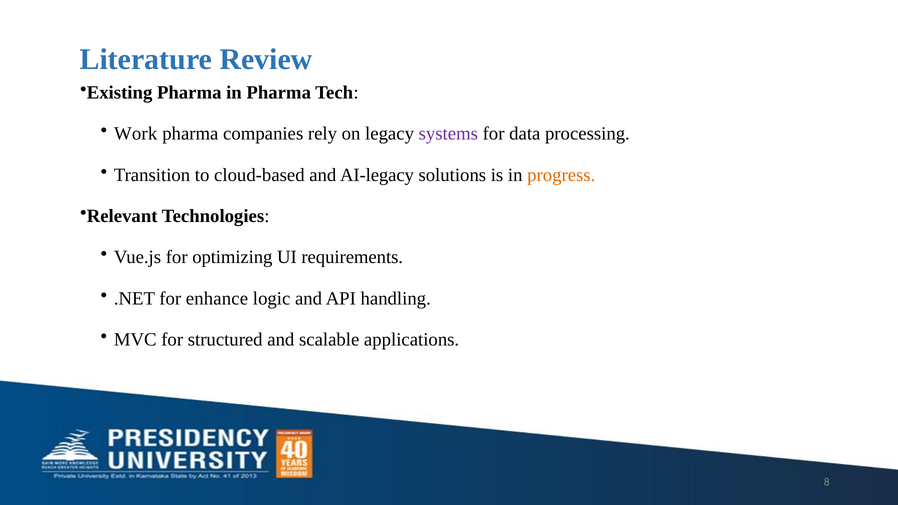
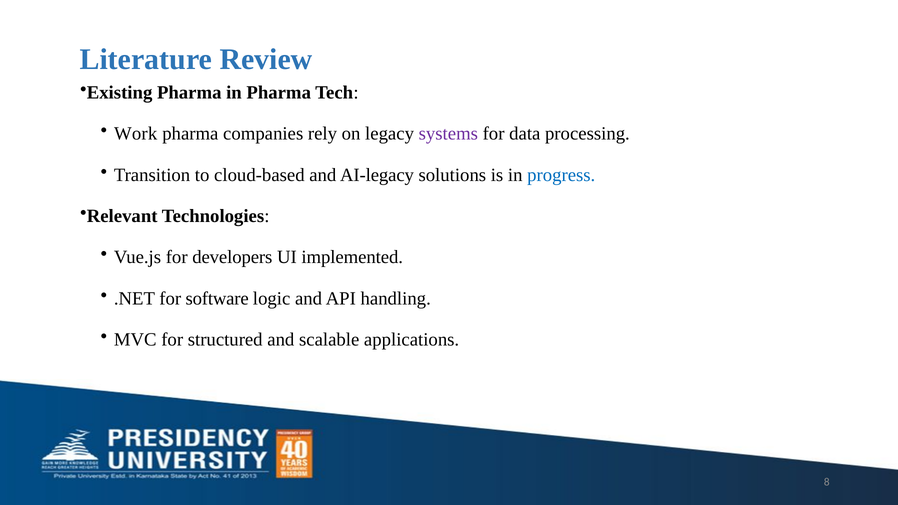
progress colour: orange -> blue
optimizing: optimizing -> developers
requirements: requirements -> implemented
enhance: enhance -> software
